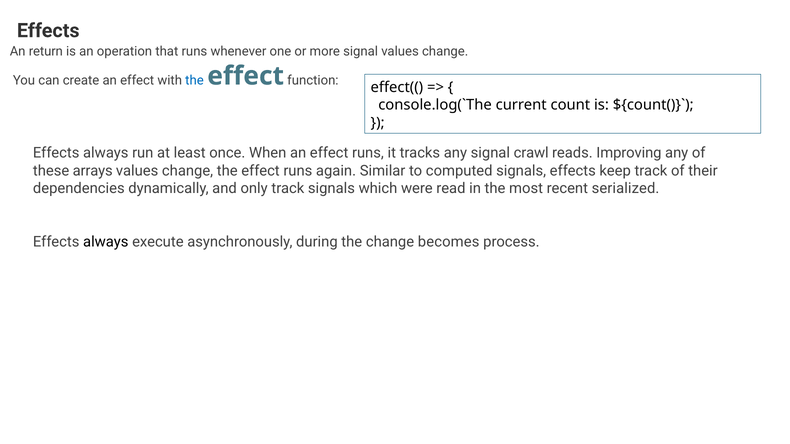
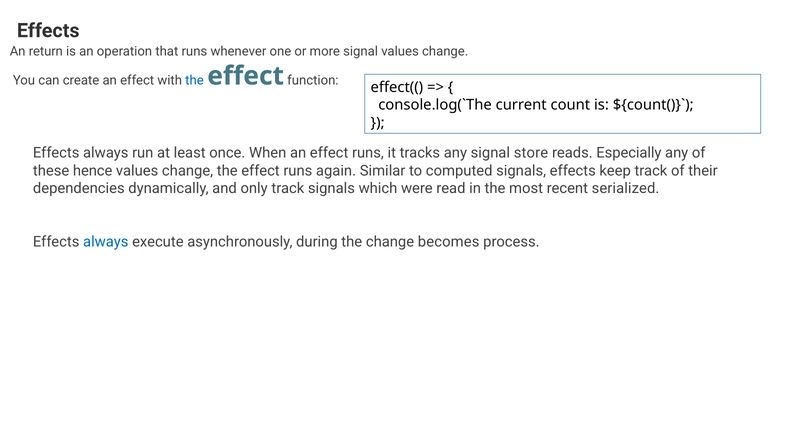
crawl: crawl -> store
Improving: Improving -> Especially
arrays: arrays -> hence
always at (106, 242) colour: black -> blue
